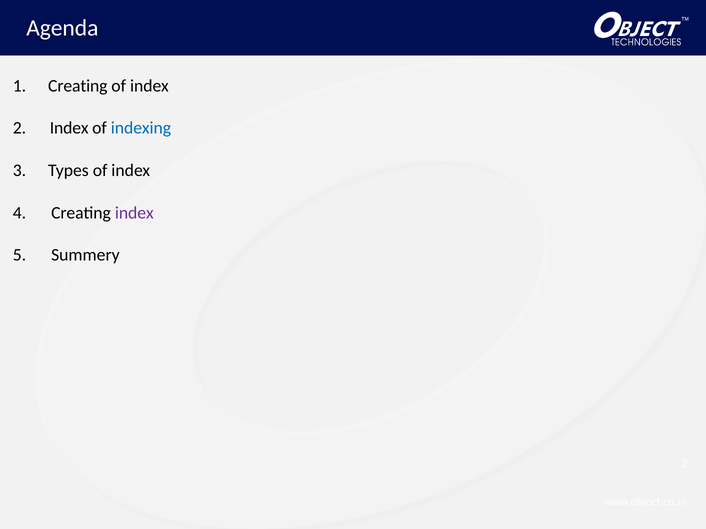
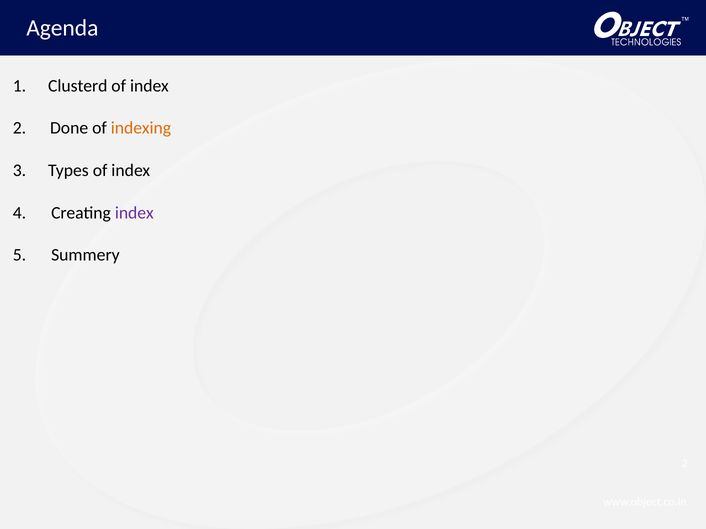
Creating at (78, 86): Creating -> Clusterd
2 Index: Index -> Done
indexing colour: blue -> orange
